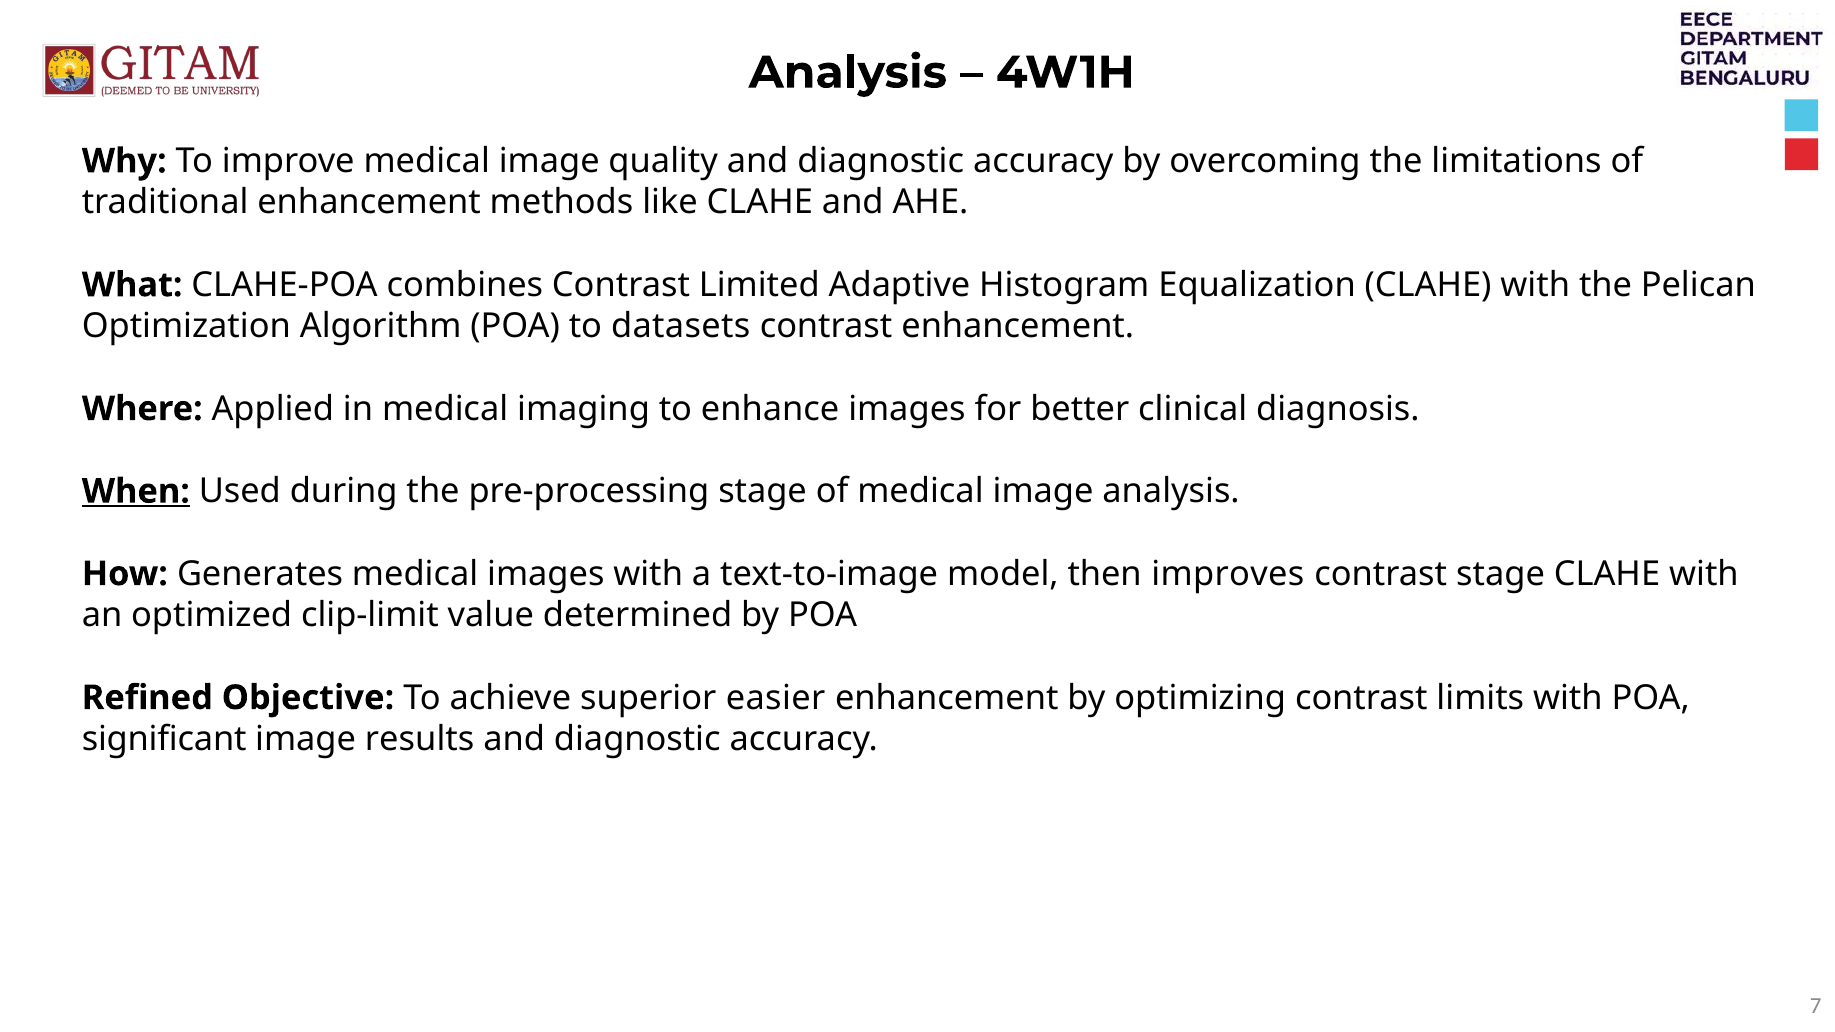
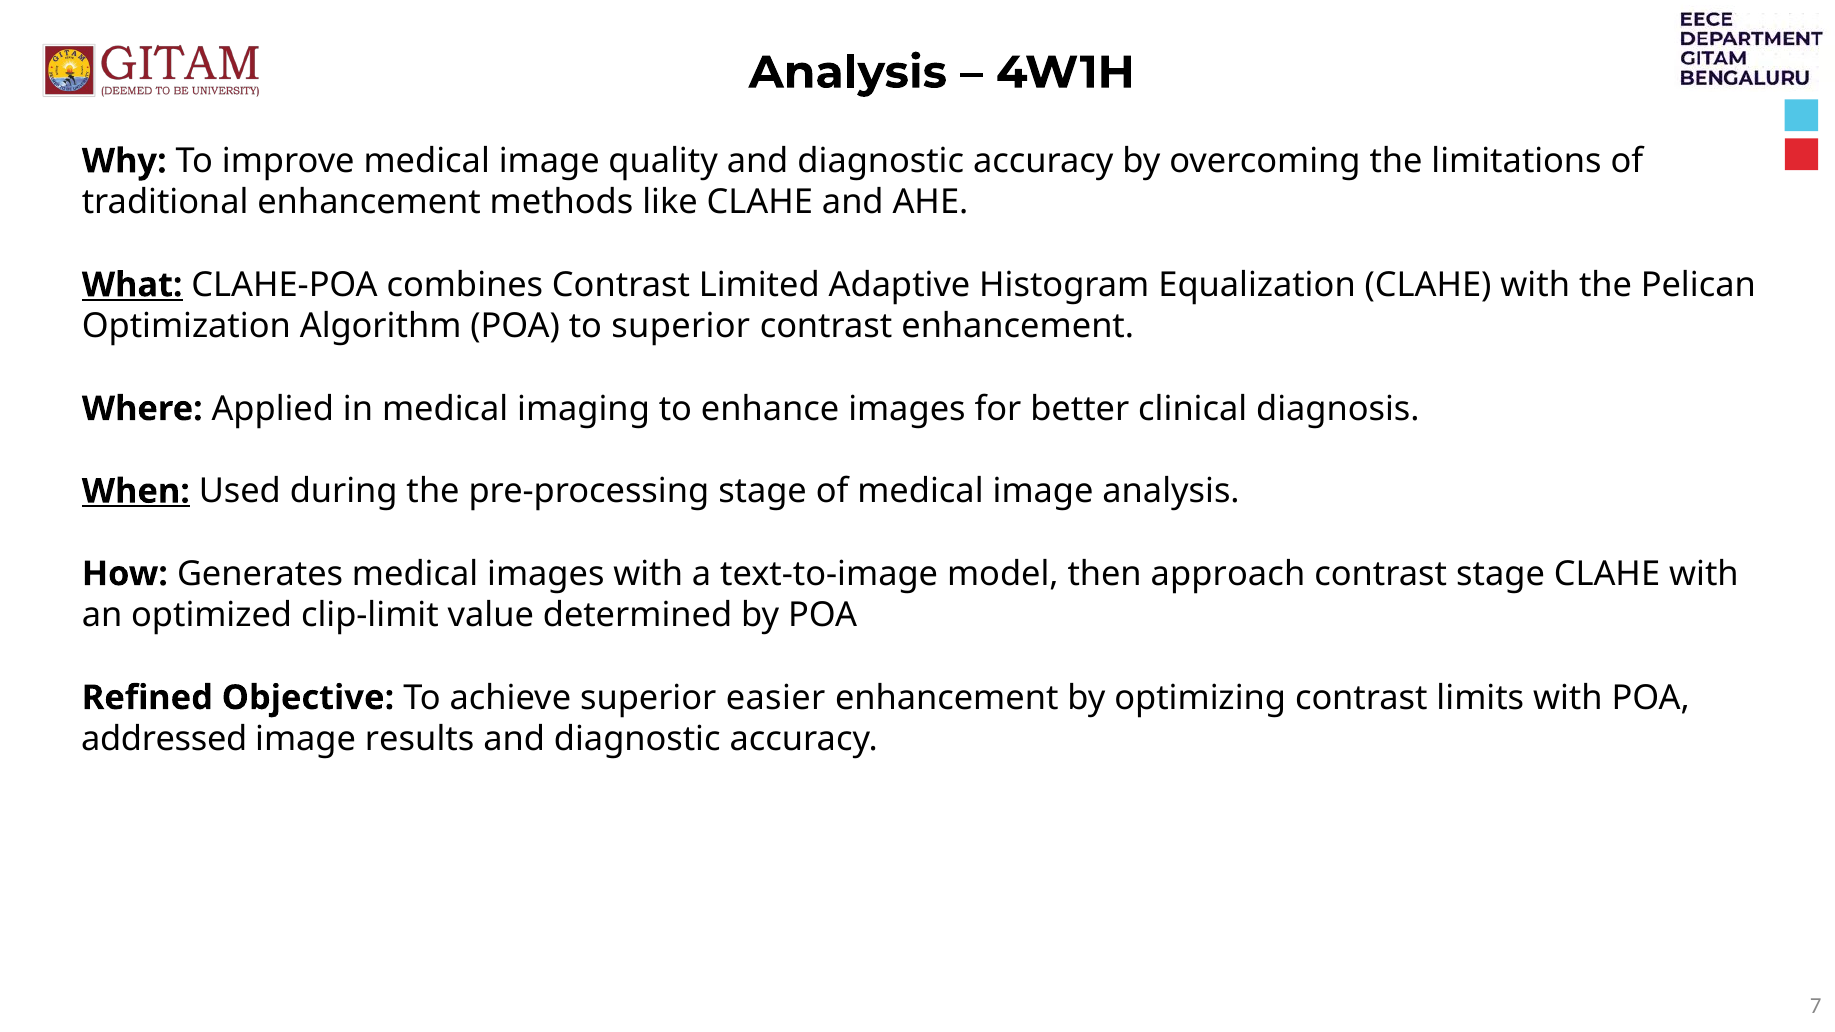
What underline: none -> present
to datasets: datasets -> superior
improves: improves -> approach
significant: significant -> addressed
